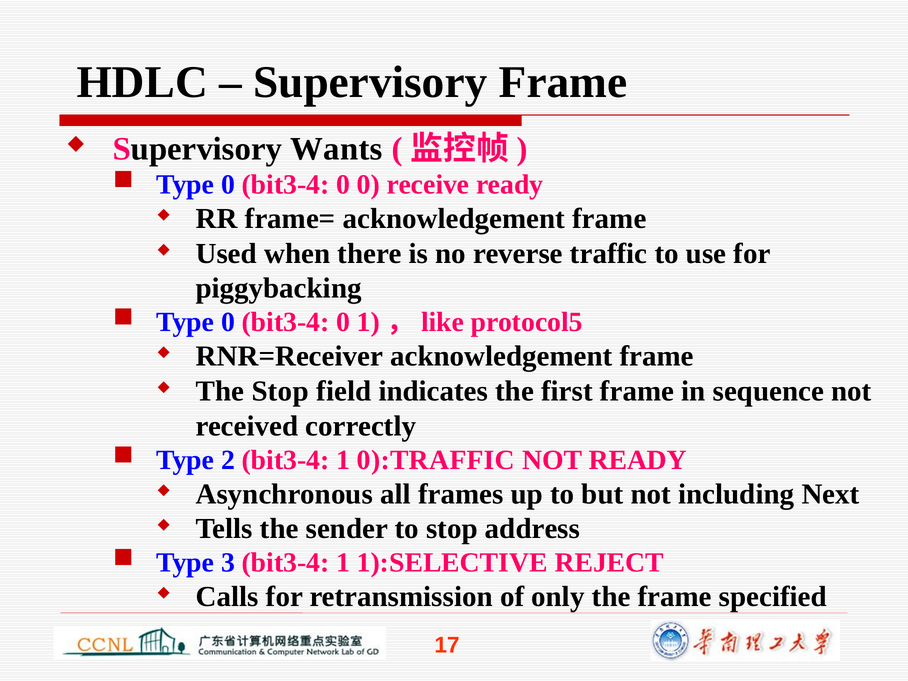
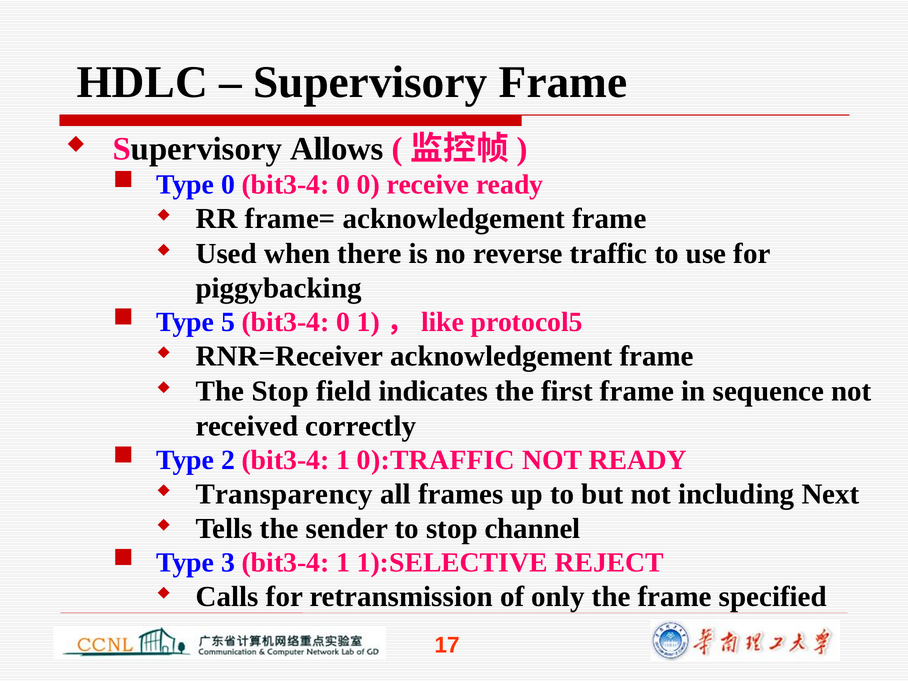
Wants: Wants -> Allows
0 at (228, 322): 0 -> 5
Asynchronous: Asynchronous -> Transparency
address: address -> channel
